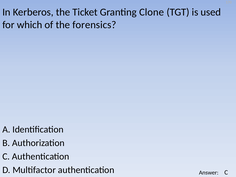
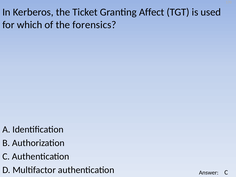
Clone: Clone -> Affect
